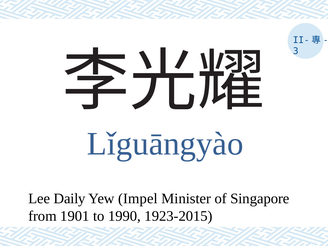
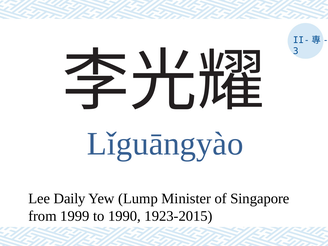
Impel: Impel -> Lump
1901: 1901 -> 1999
